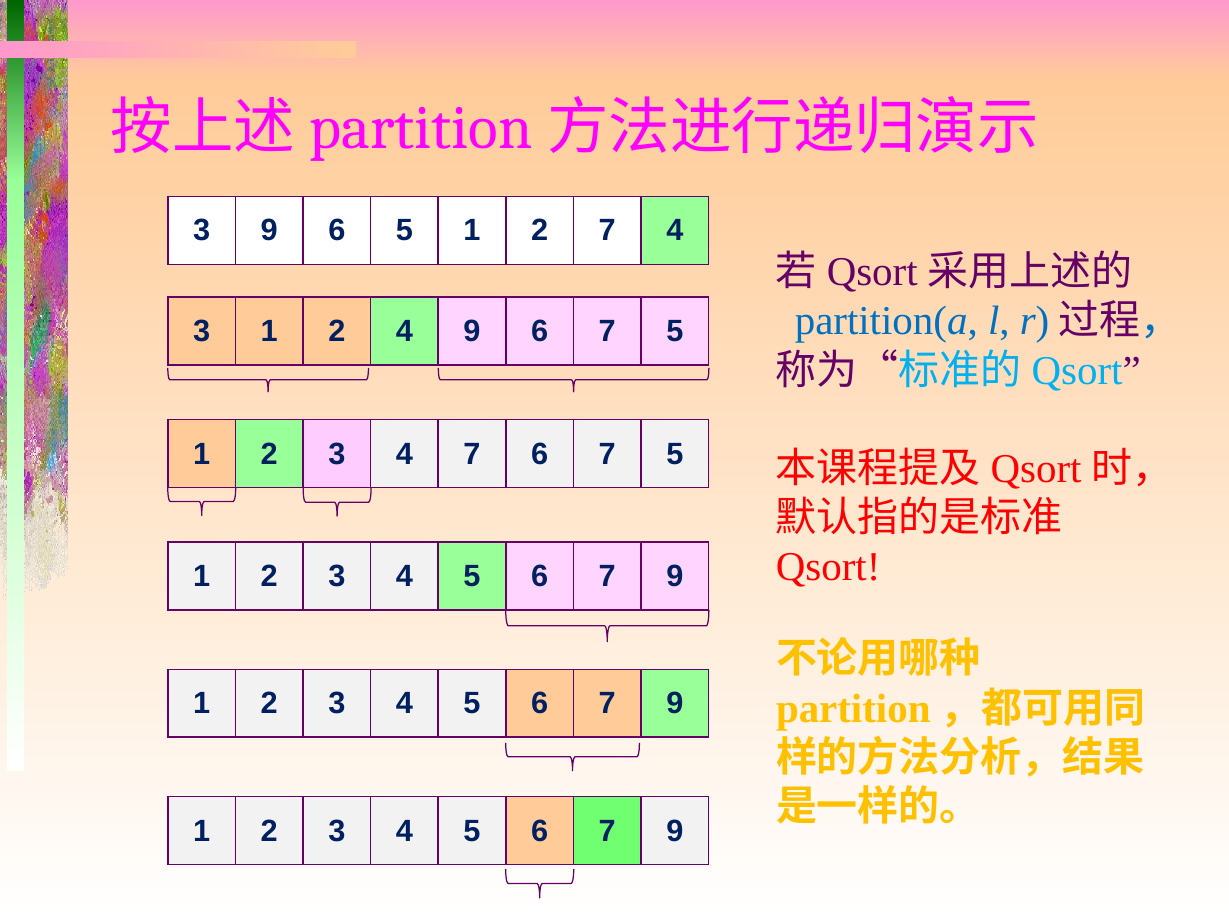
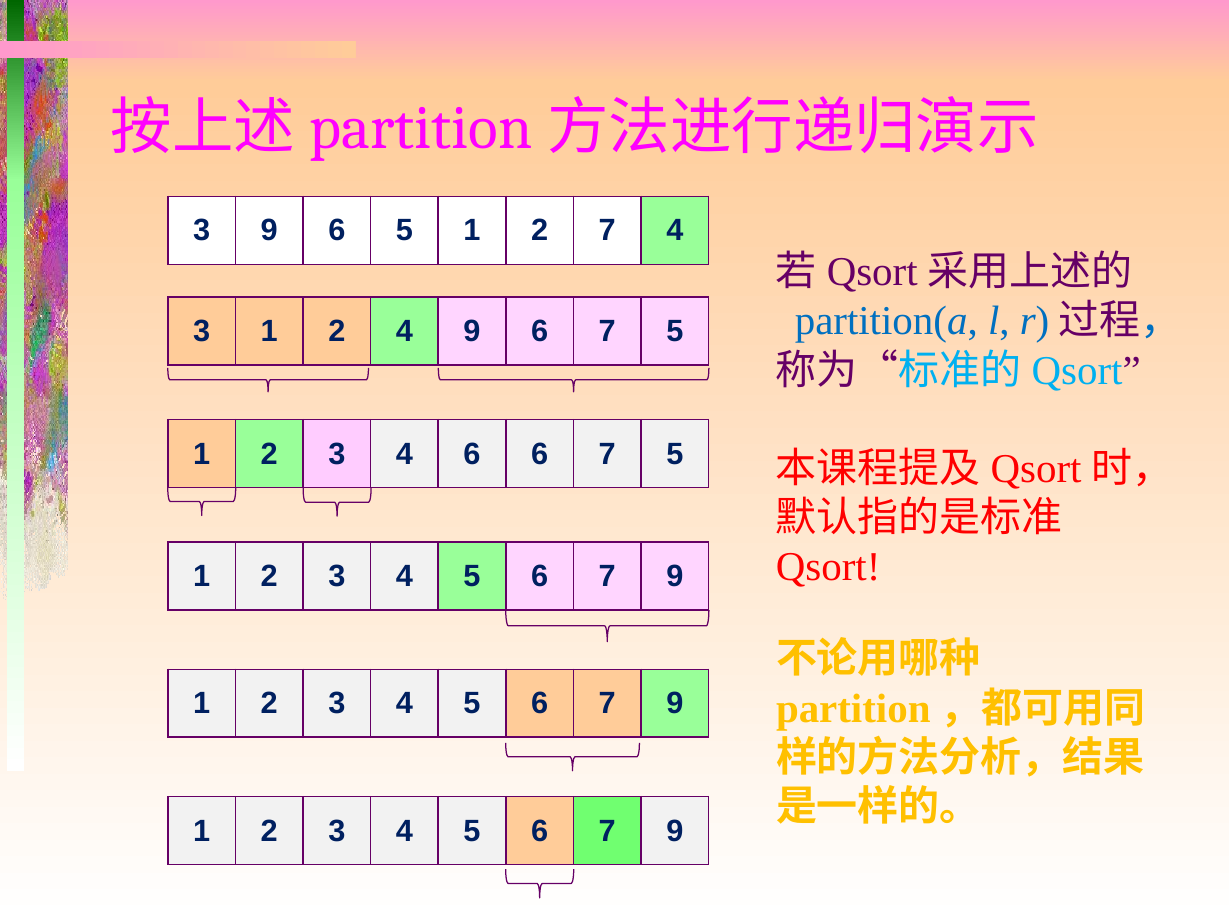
4 7: 7 -> 6
